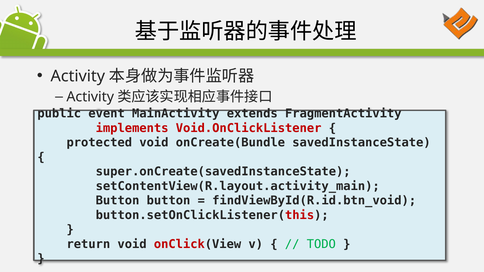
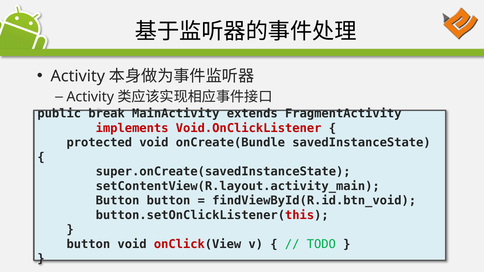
event: event -> break
return at (88, 244): return -> button
